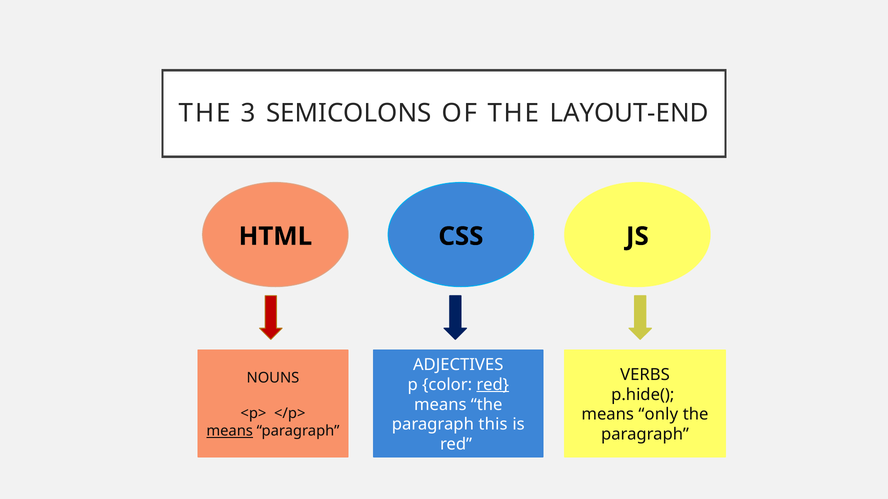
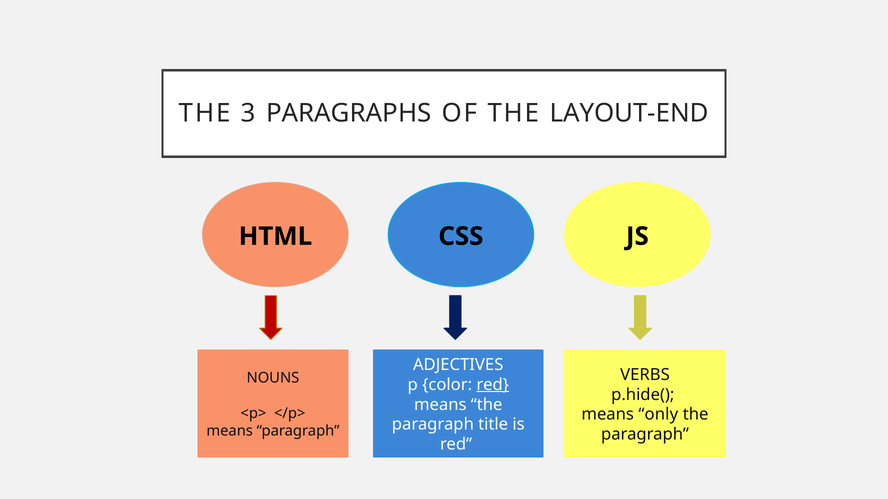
SEMICOLONS: SEMICOLONS -> PARAGRAPHS
this: this -> title
means at (230, 431) underline: present -> none
